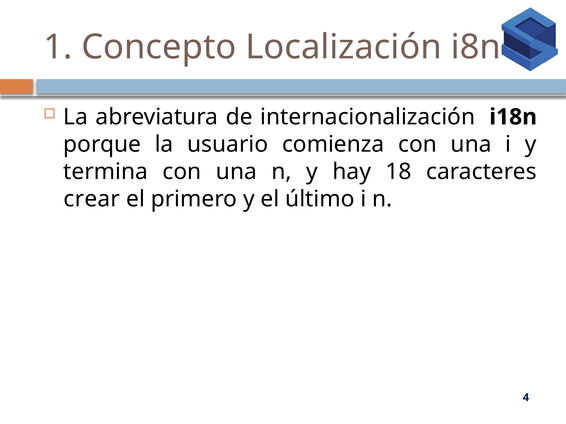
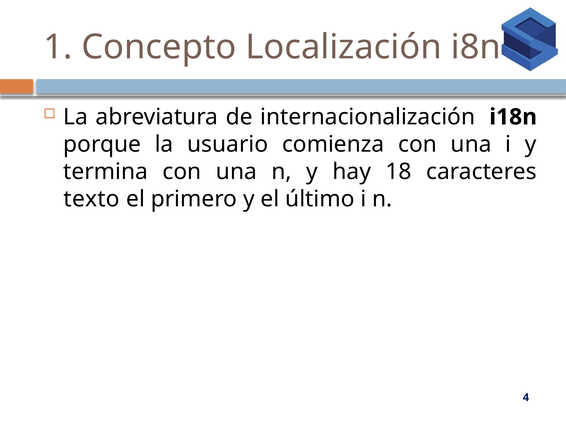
crear: crear -> texto
